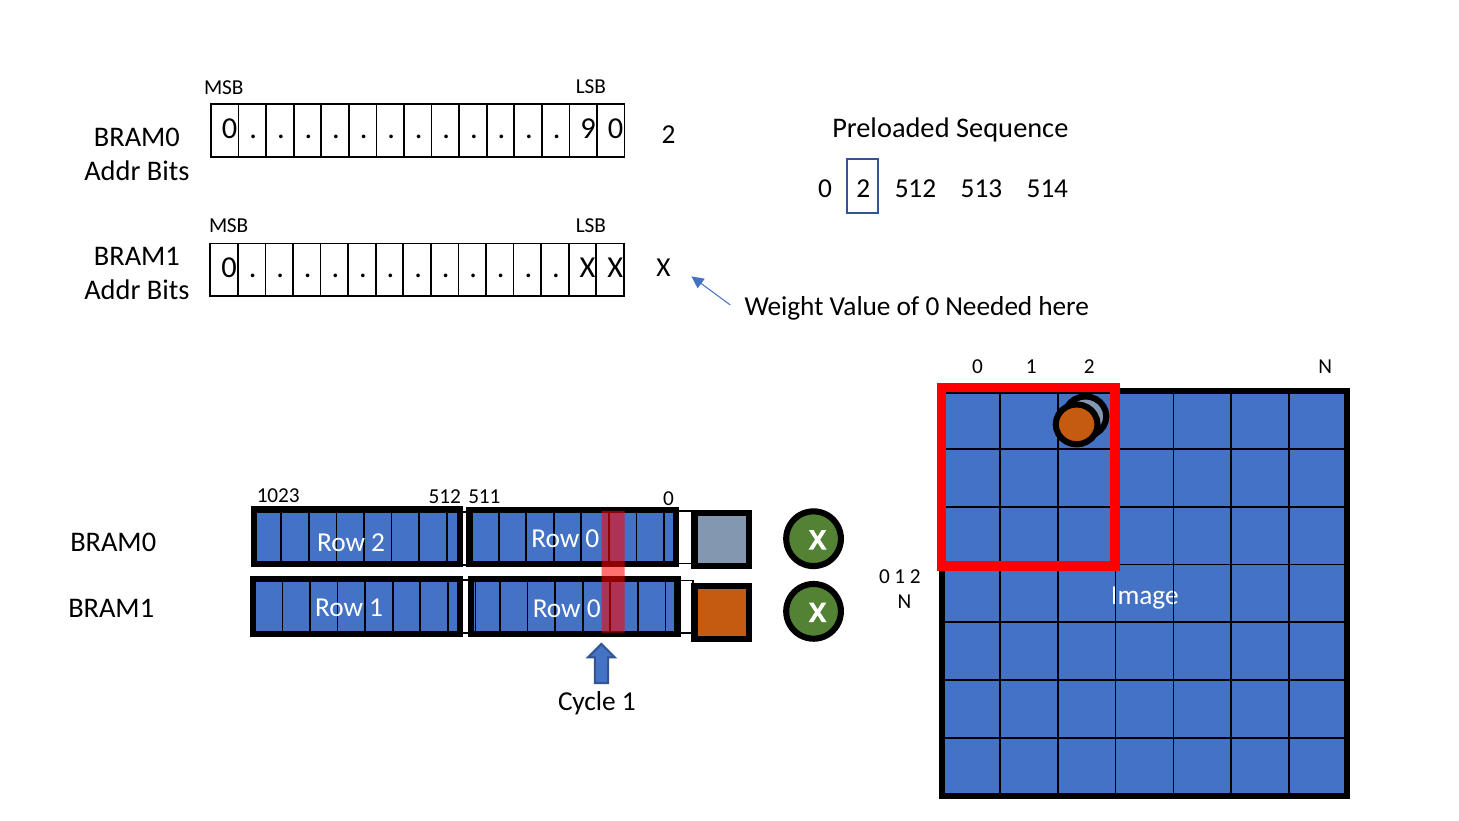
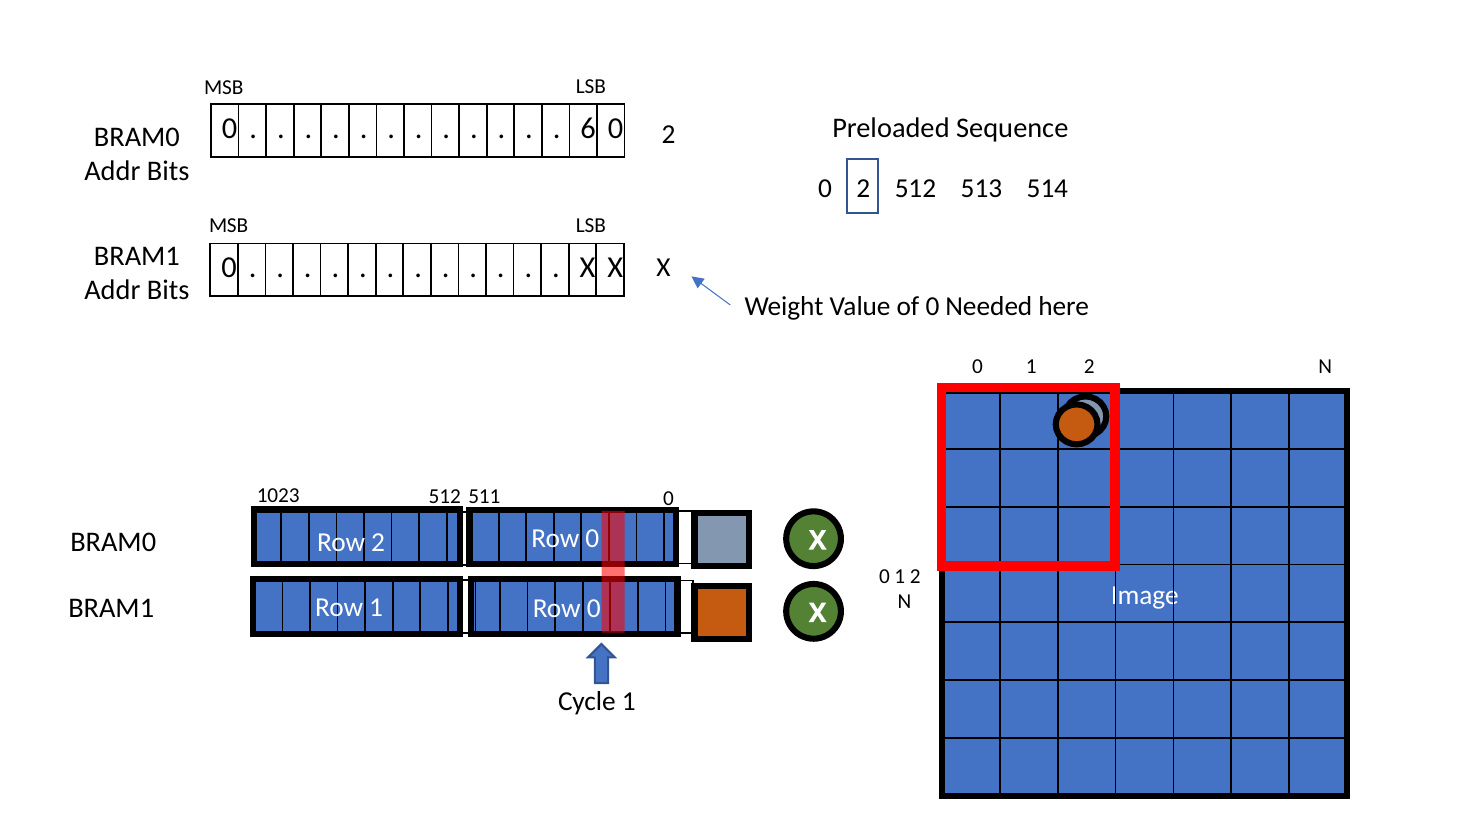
9: 9 -> 6
